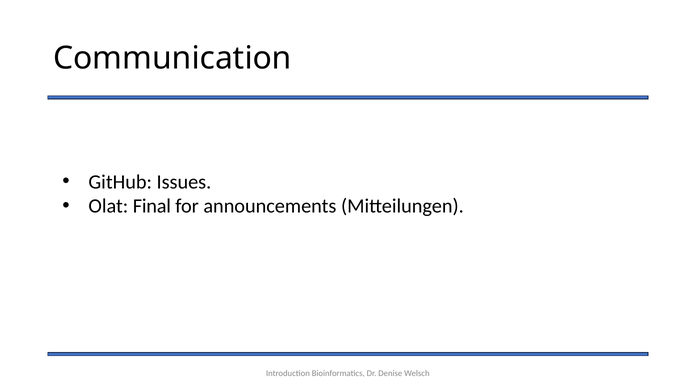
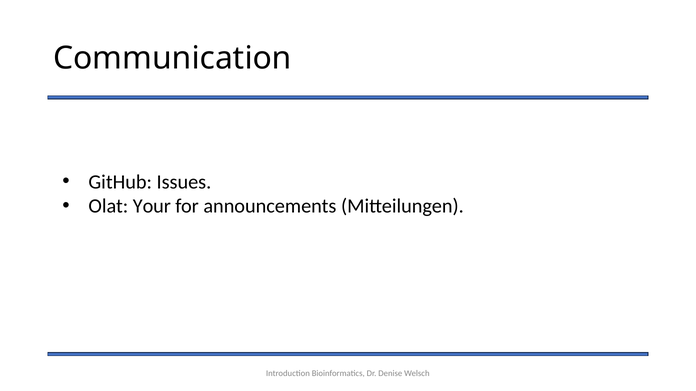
Final: Final -> Your
